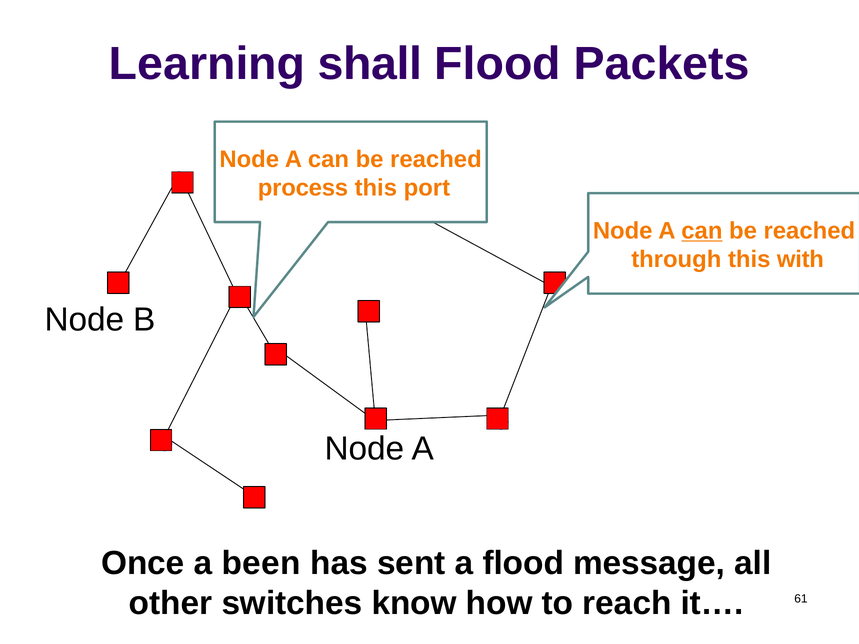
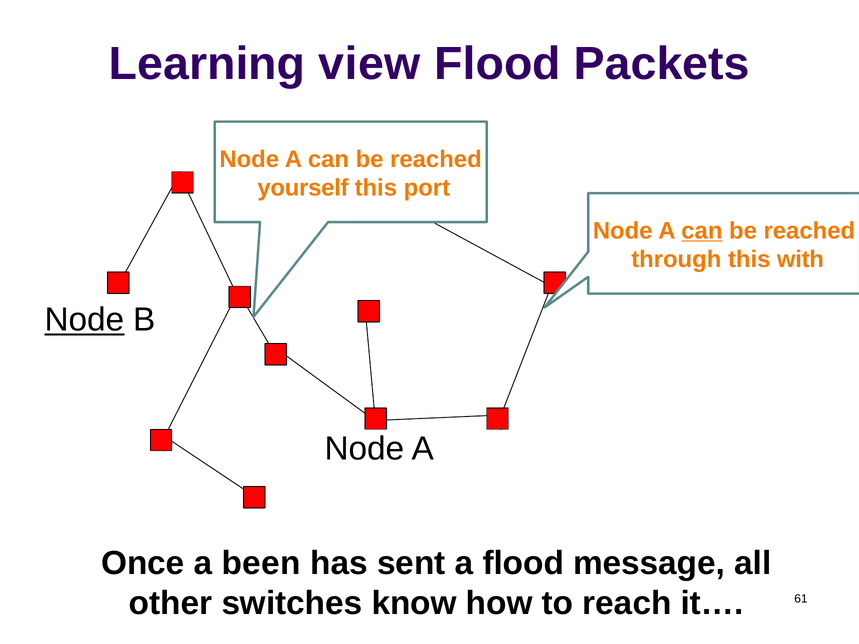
shall: shall -> view
process: process -> yourself
Node at (84, 320) underline: none -> present
